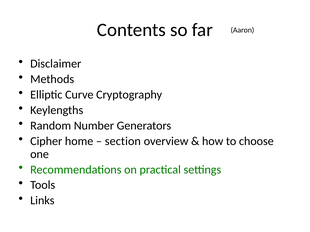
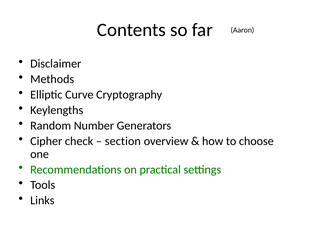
home: home -> check
